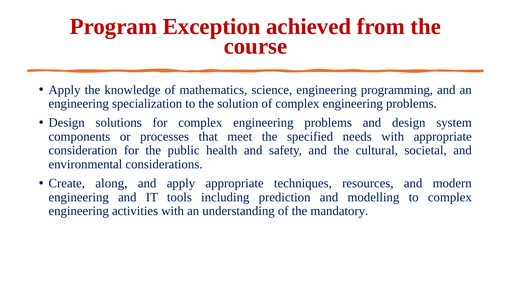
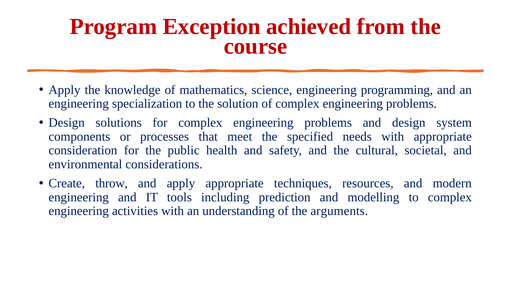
along: along -> throw
mandatory: mandatory -> arguments
